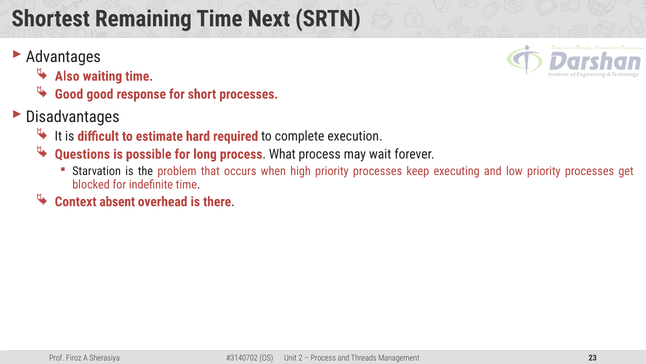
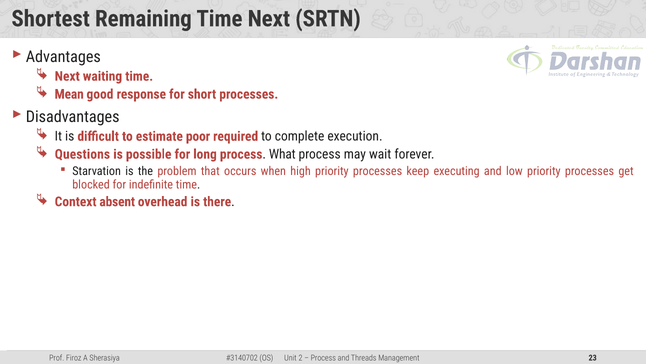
Also at (67, 76): Also -> Next
Good at (69, 94): Good -> Mean
hard: hard -> poor
